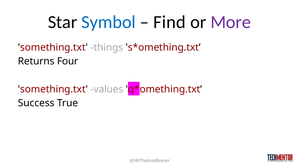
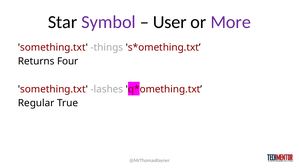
Symbol colour: blue -> purple
Find: Find -> User
values: values -> lashes
Success: Success -> Regular
